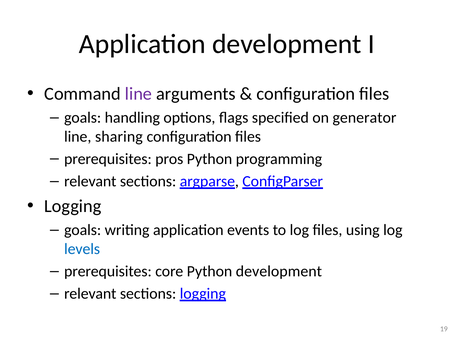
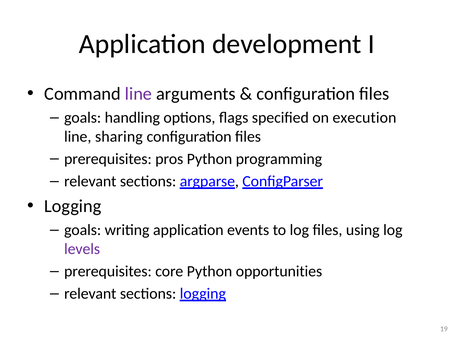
generator: generator -> execution
levels colour: blue -> purple
Python development: development -> opportunities
